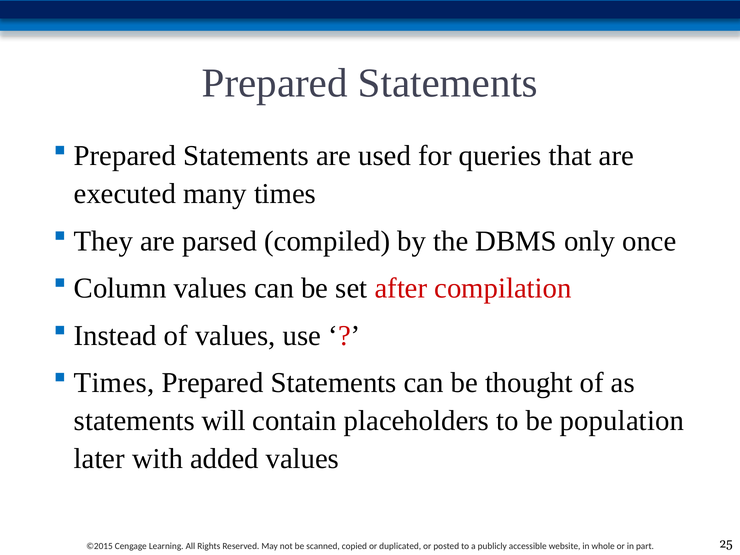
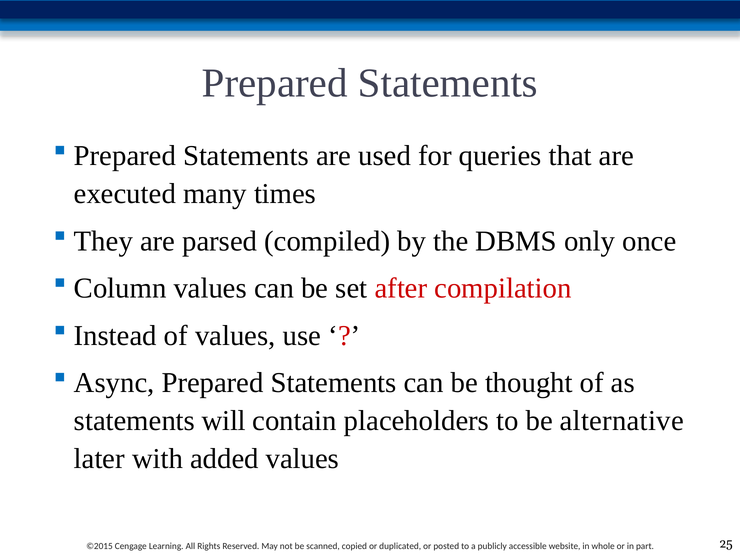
Times at (114, 383): Times -> Async
population: population -> alternative
